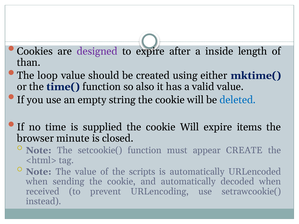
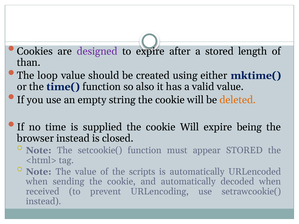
a inside: inside -> stored
deleted colour: blue -> orange
items: items -> being
browser minute: minute -> instead
appear CREATE: CREATE -> STORED
